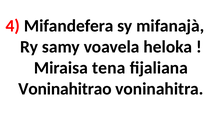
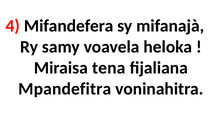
Voninahitrao: Voninahitrao -> Mpandefitra
